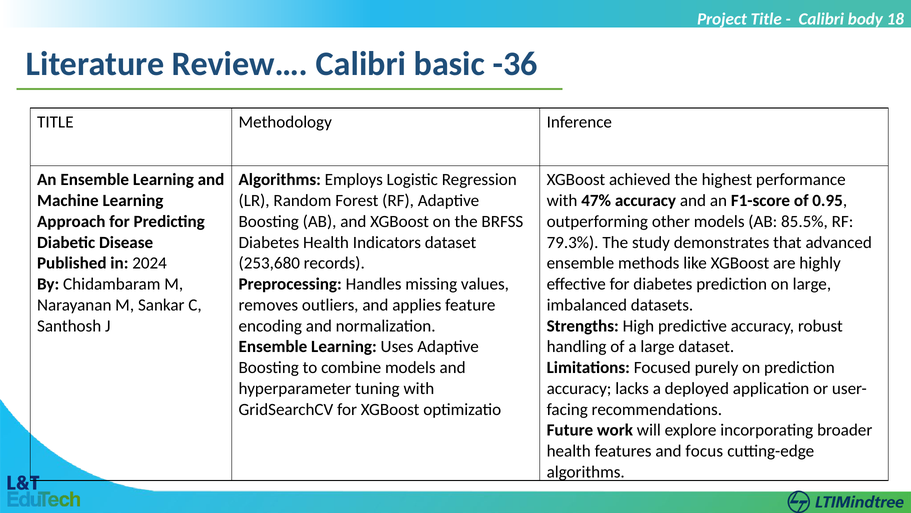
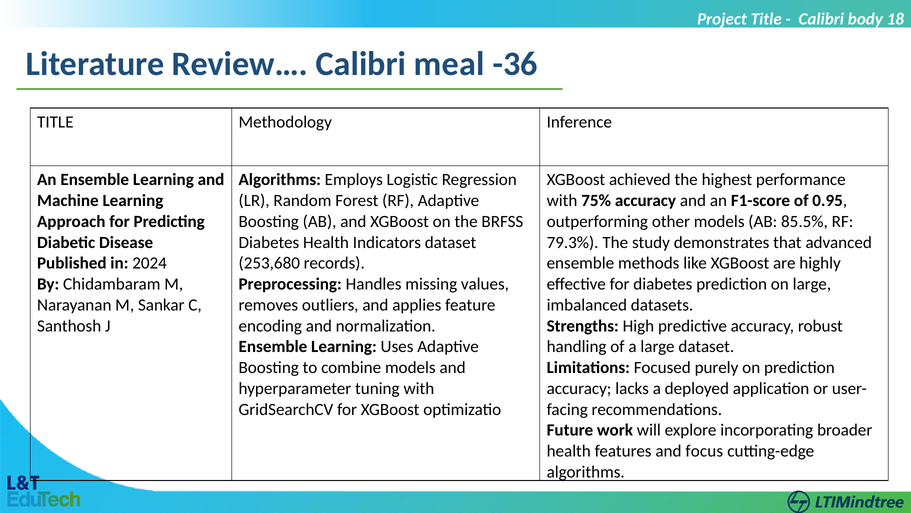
basic: basic -> meal
47%: 47% -> 75%
